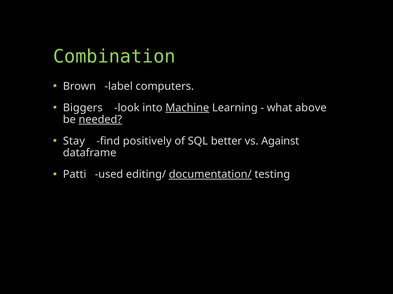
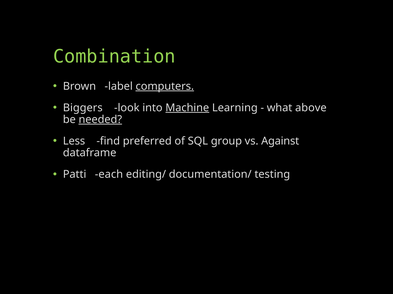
computers underline: none -> present
Stay: Stay -> Less
positively: positively -> preferred
better: better -> group
used: used -> each
documentation/ underline: present -> none
